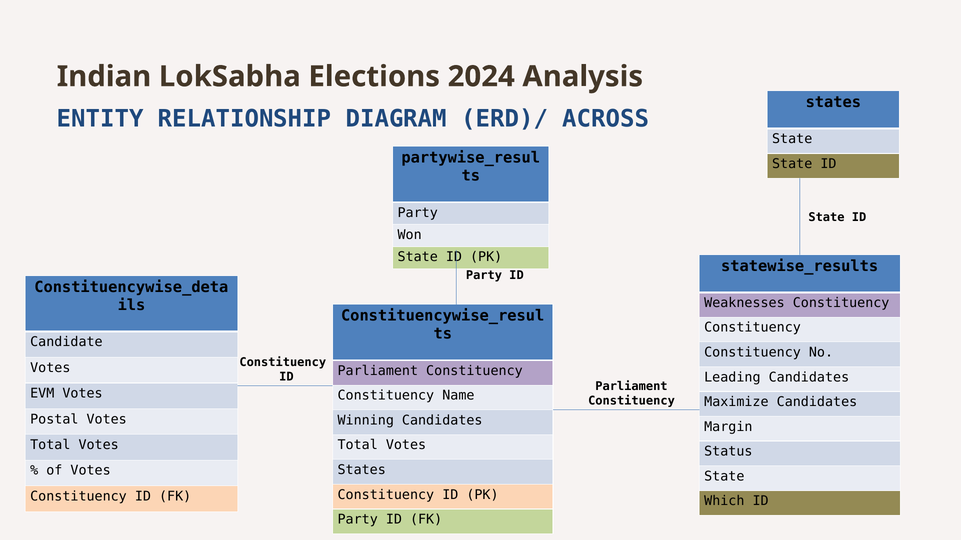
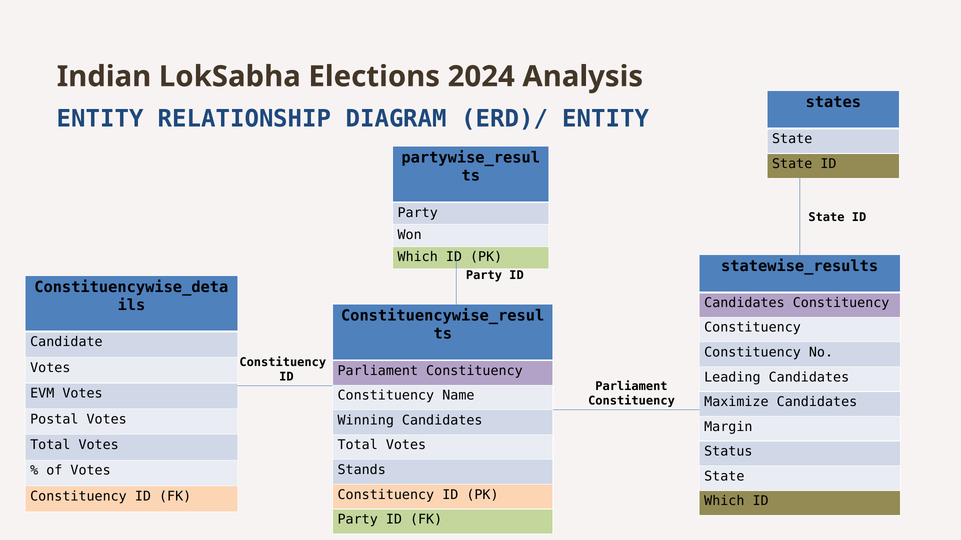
ERD)/ ACROSS: ACROSS -> ENTITY
State at (418, 257): State -> Which
Weaknesses at (744, 303): Weaknesses -> Candidates
States at (362, 470): States -> Stands
